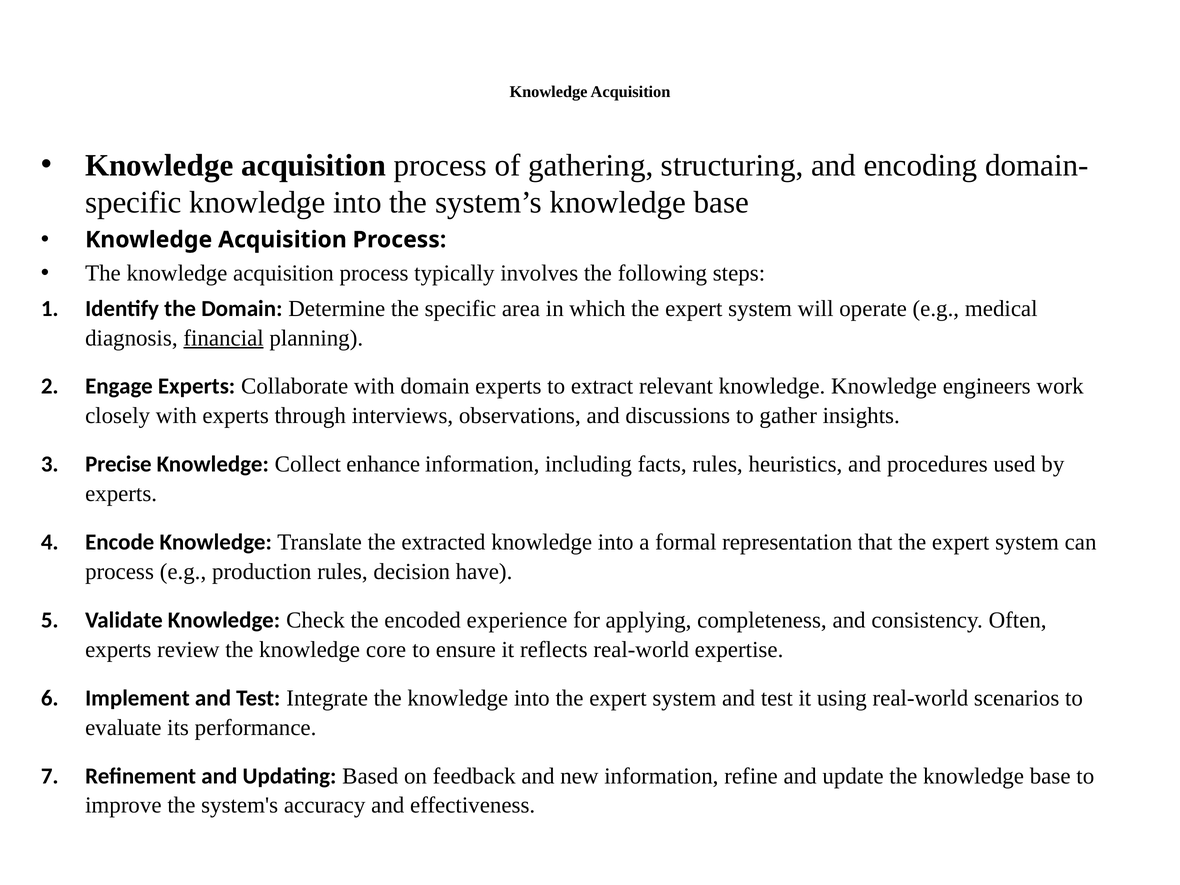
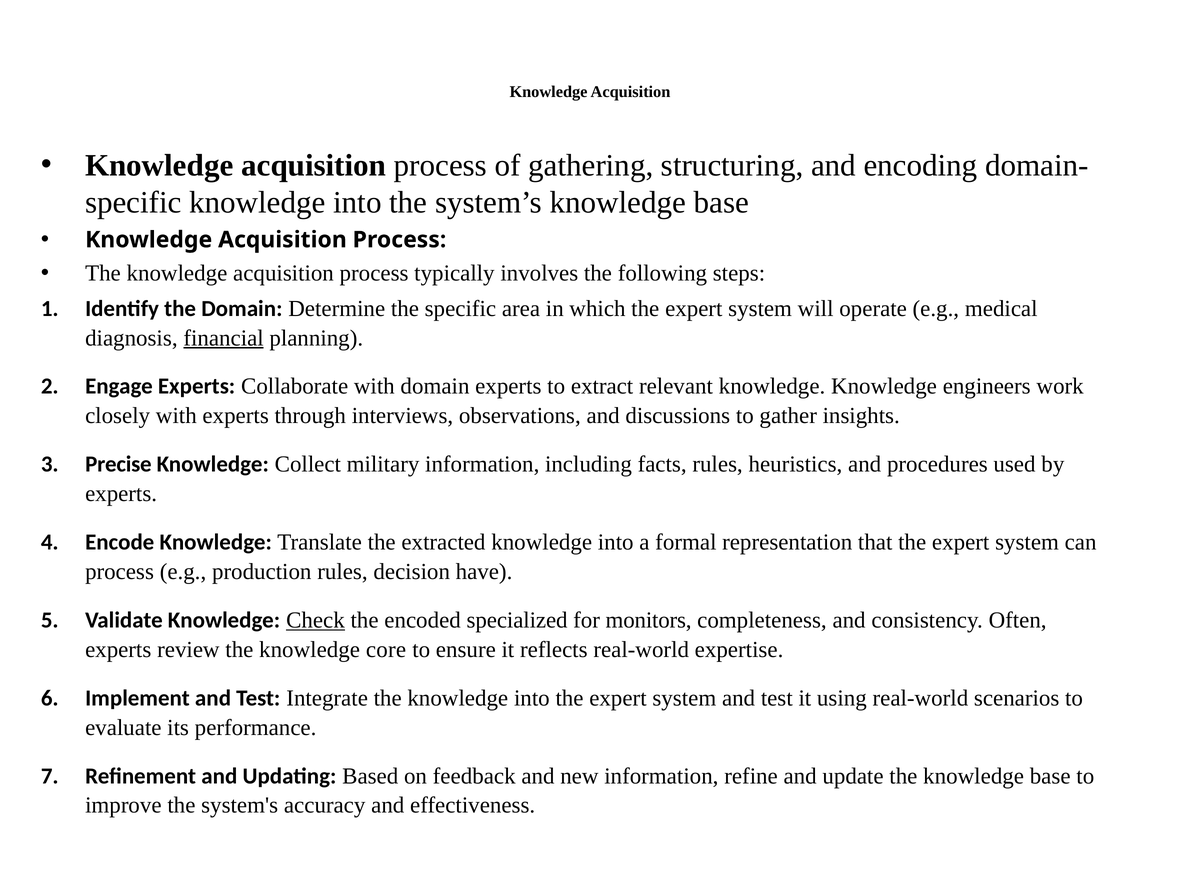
enhance: enhance -> military
Check underline: none -> present
experience: experience -> specialized
applying: applying -> monitors
